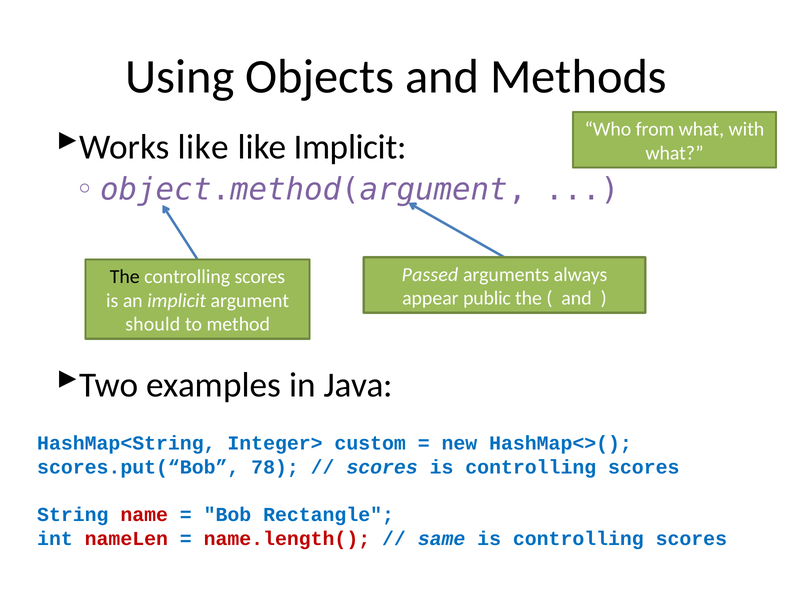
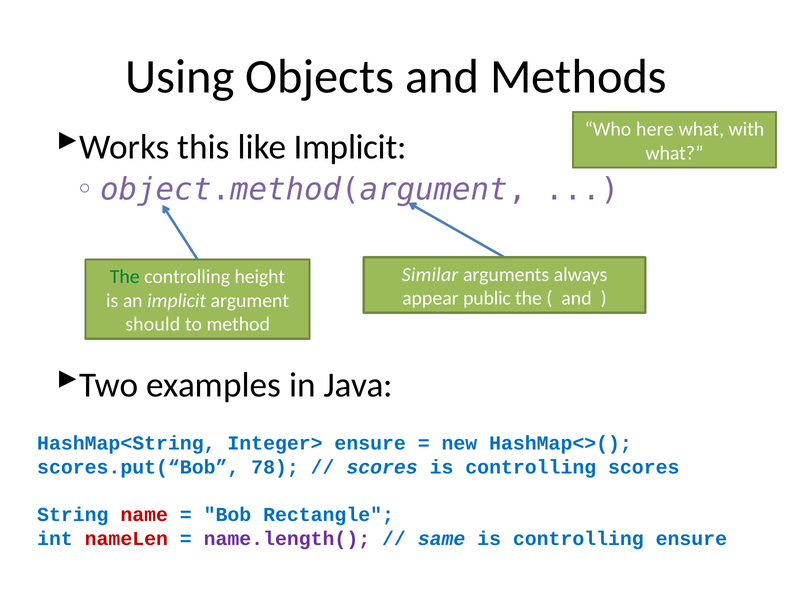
from: from -> here
Works like: like -> this
Passed: Passed -> Similar
The at (125, 277) colour: black -> green
scores at (260, 277): scores -> height
Integer> custom: custom -> ensure
name.length( colour: red -> purple
scores at (691, 538): scores -> ensure
